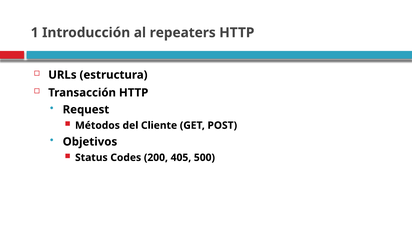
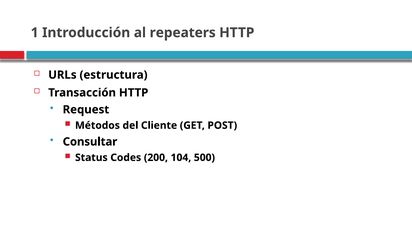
Objetivos: Objetivos -> Consultar
405: 405 -> 104
